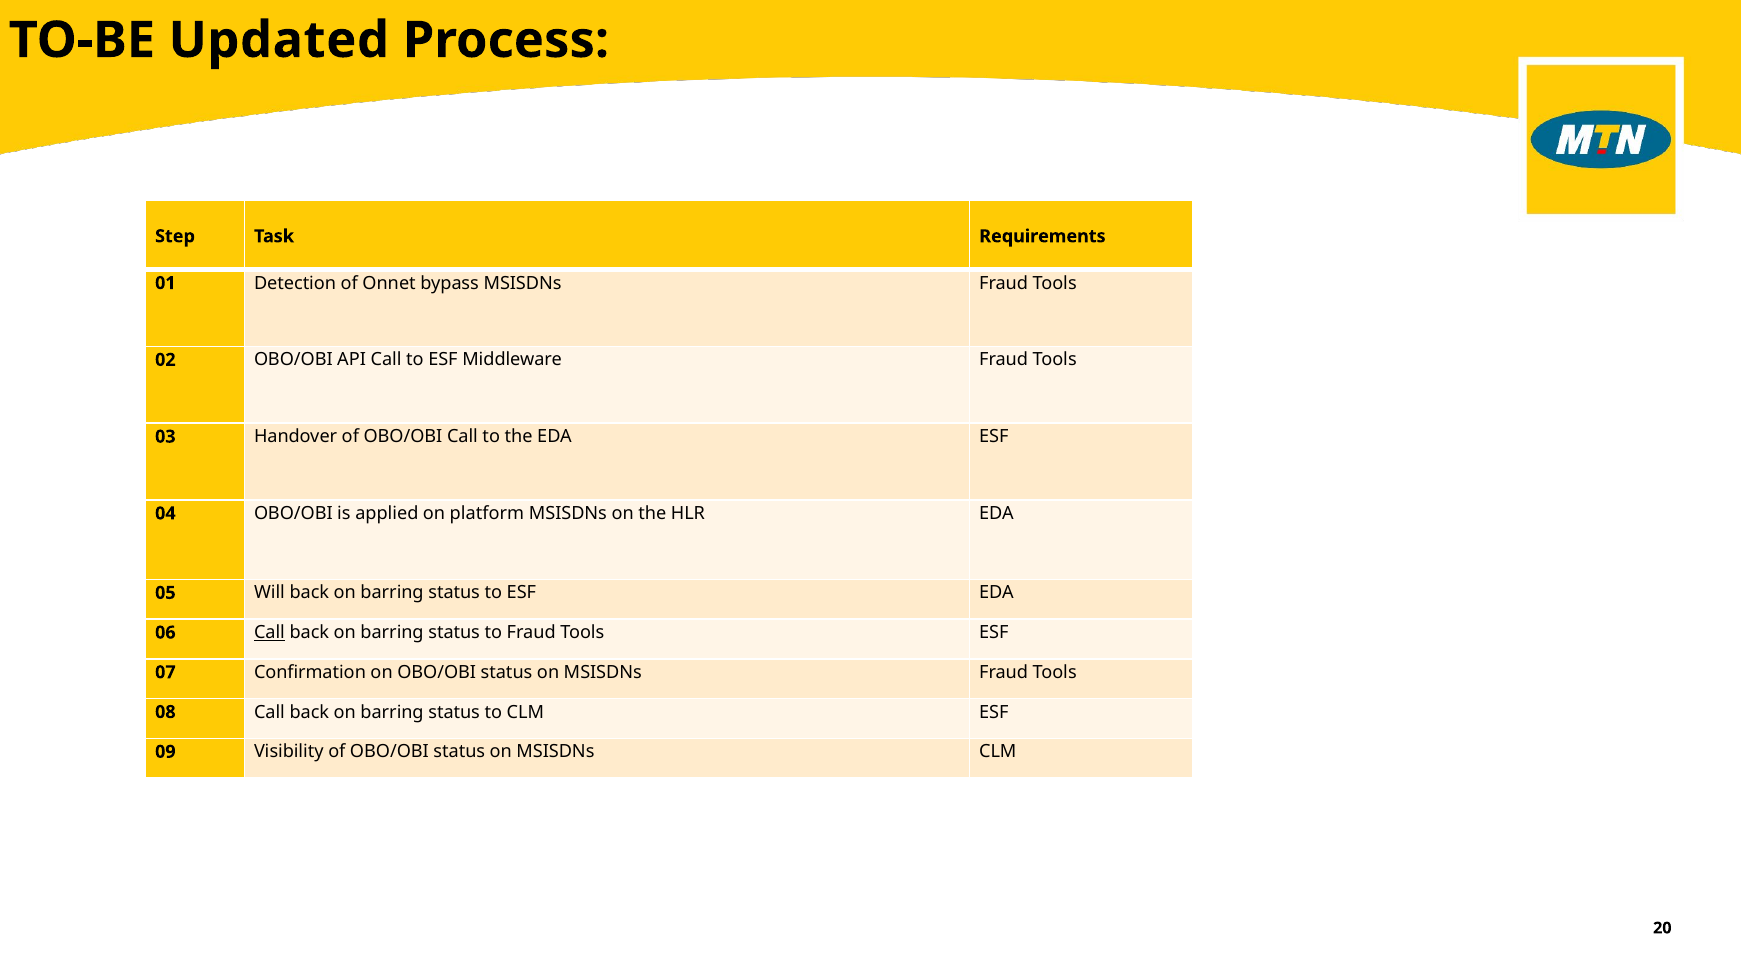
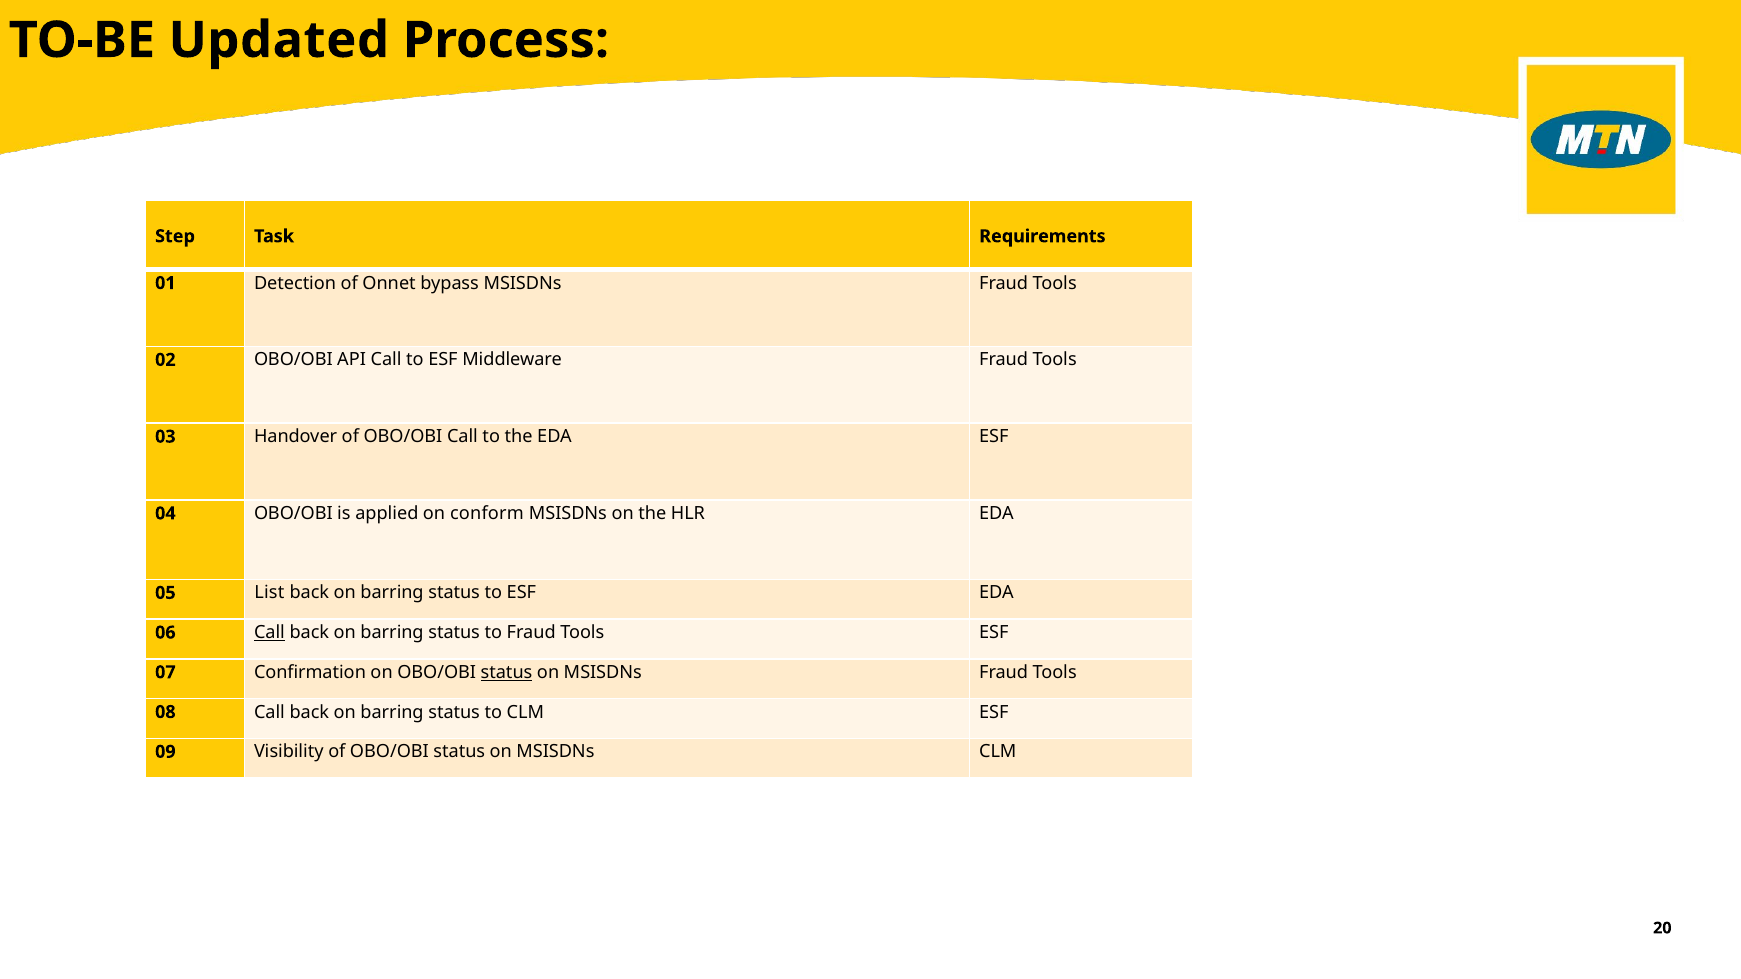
platform: platform -> conform
Will: Will -> List
status at (507, 673) underline: none -> present
